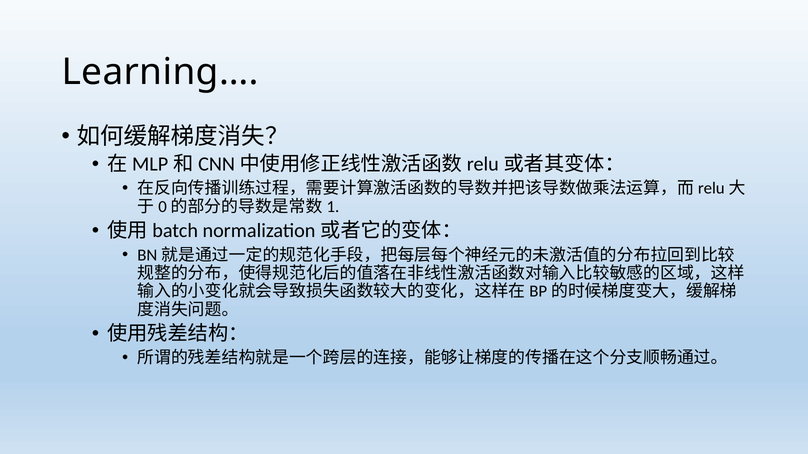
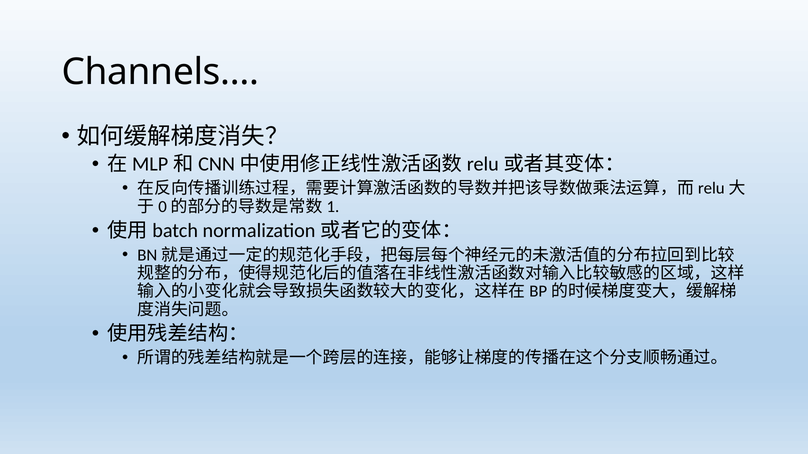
Learning…: Learning… -> Channels…
